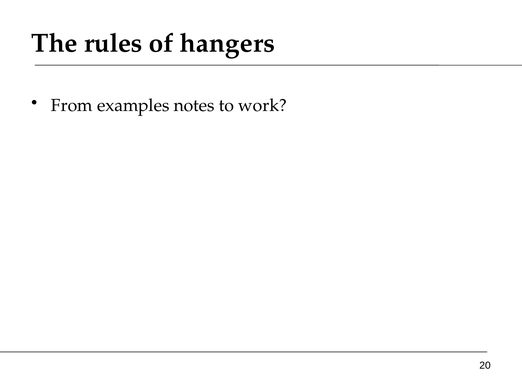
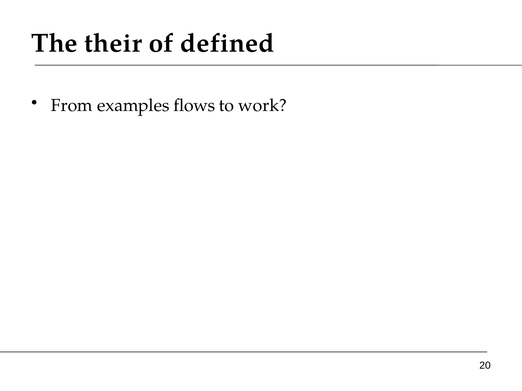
rules: rules -> their
hangers: hangers -> defined
notes: notes -> flows
